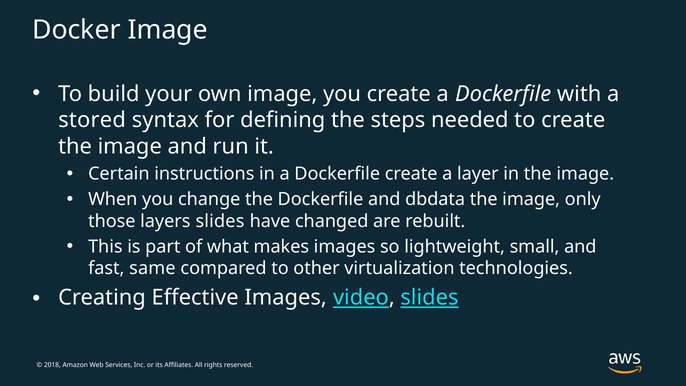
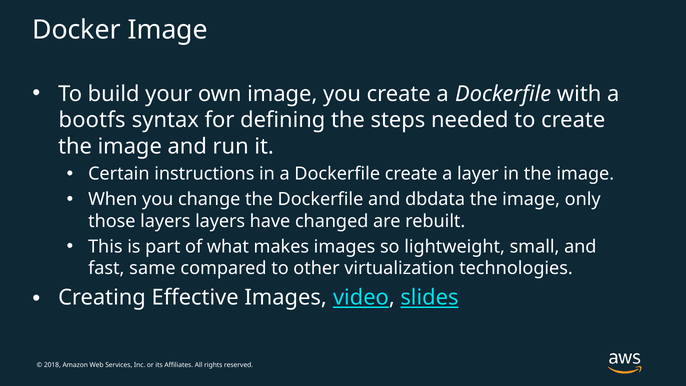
stored: stored -> bootfs
layers slides: slides -> layers
